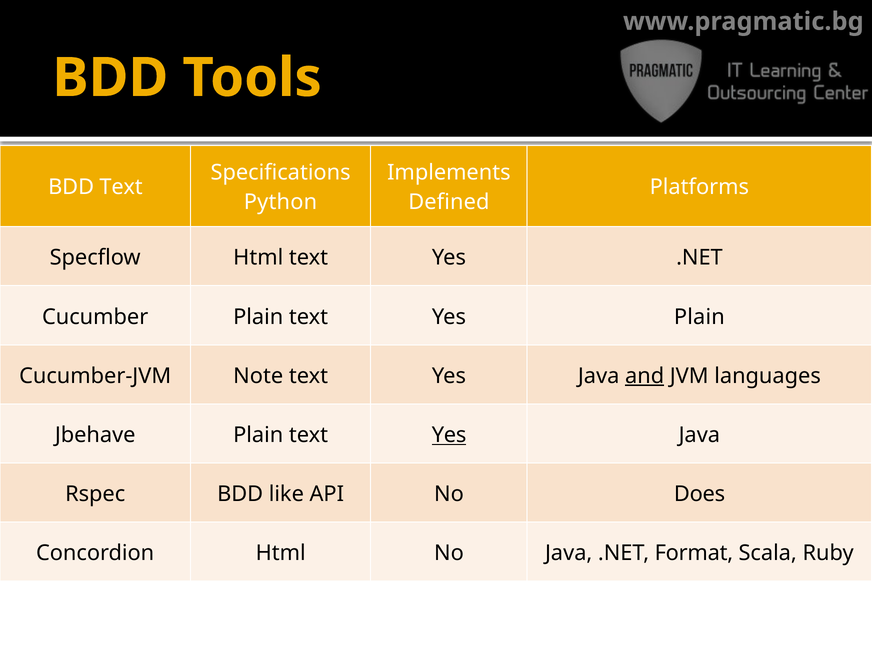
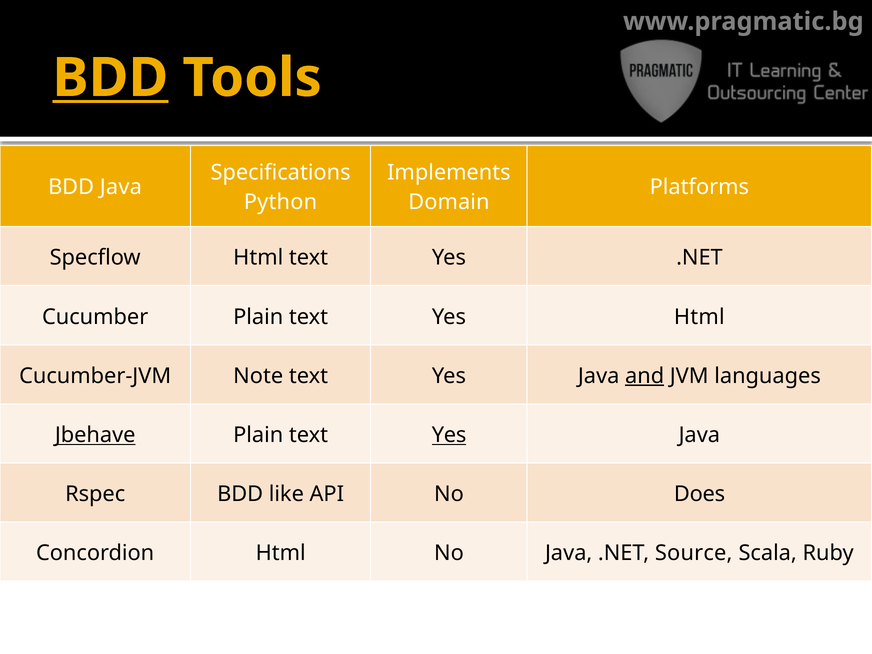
BDD at (110, 78) underline: none -> present
BDD Text: Text -> Java
Defined: Defined -> Domain
Yes Plain: Plain -> Html
Jbehave underline: none -> present
Format: Format -> Source
